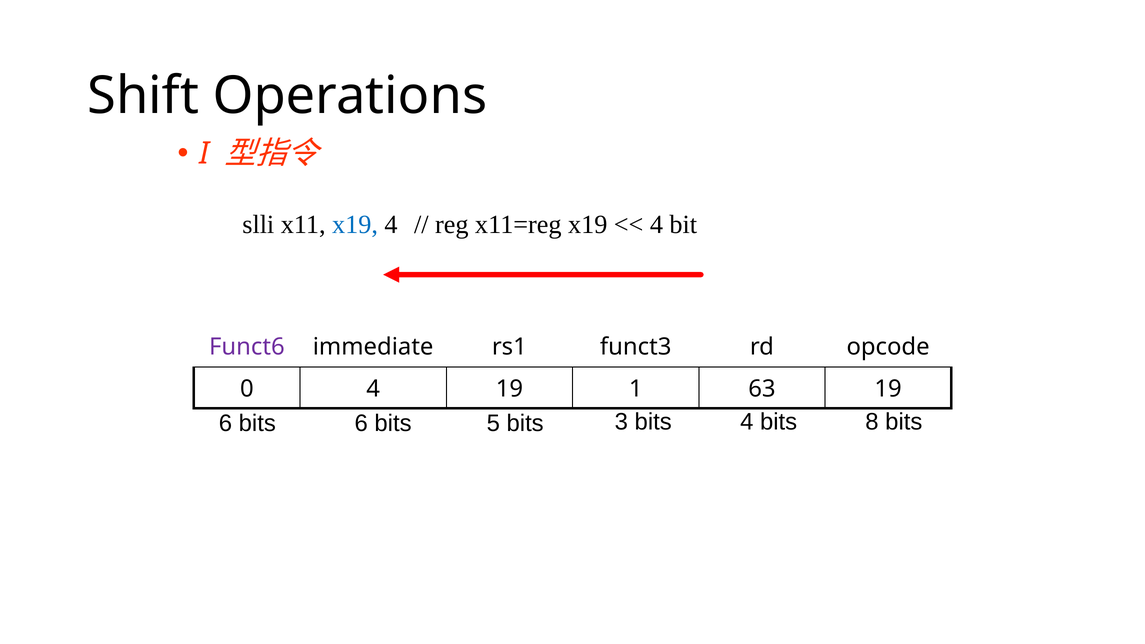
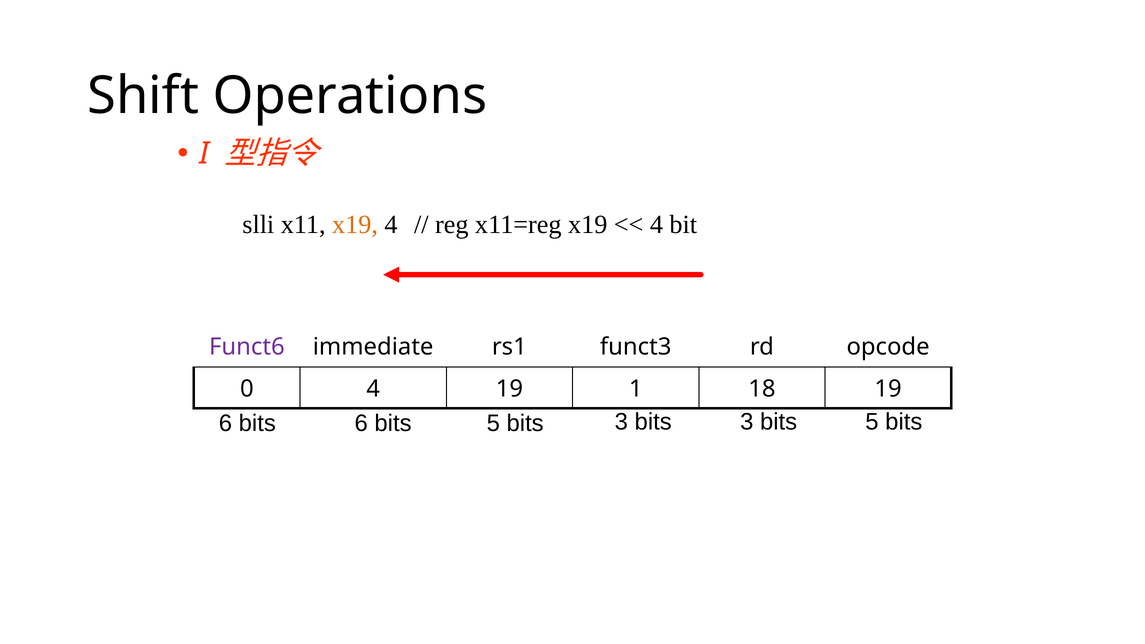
x19 at (355, 225) colour: blue -> orange
63: 63 -> 18
5 bits 4: 4 -> 3
6 bits 8: 8 -> 5
